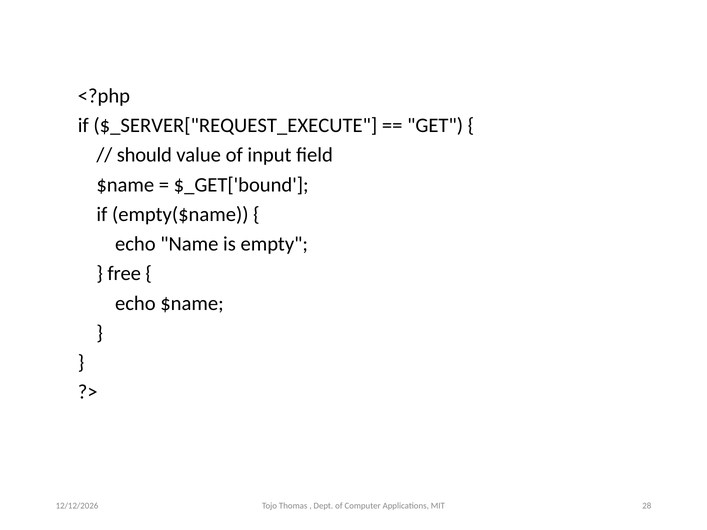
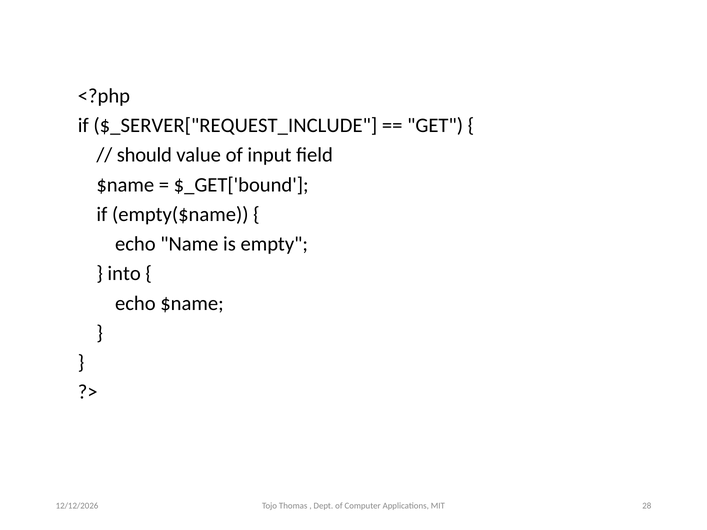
$_SERVER["REQUEST_EXECUTE: $_SERVER["REQUEST_EXECUTE -> $_SERVER["REQUEST_INCLUDE
free: free -> into
